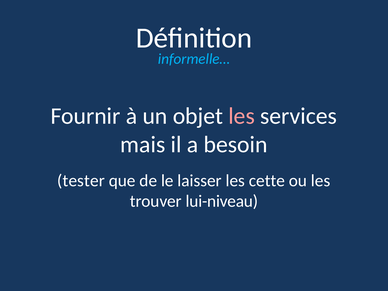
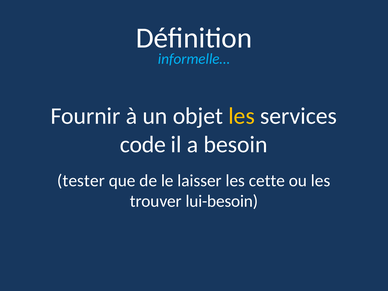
les at (242, 116) colour: pink -> yellow
mais: mais -> code
lui-niveau: lui-niveau -> lui-besoin
